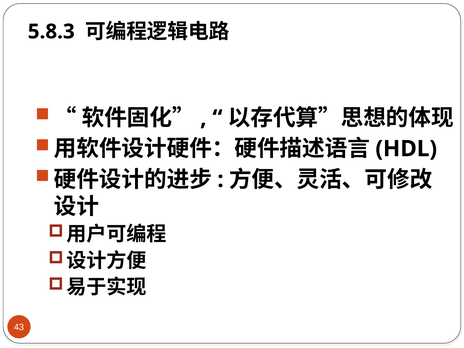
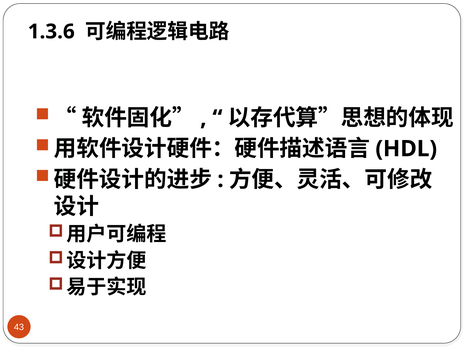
5.8.3: 5.8.3 -> 1.3.6
